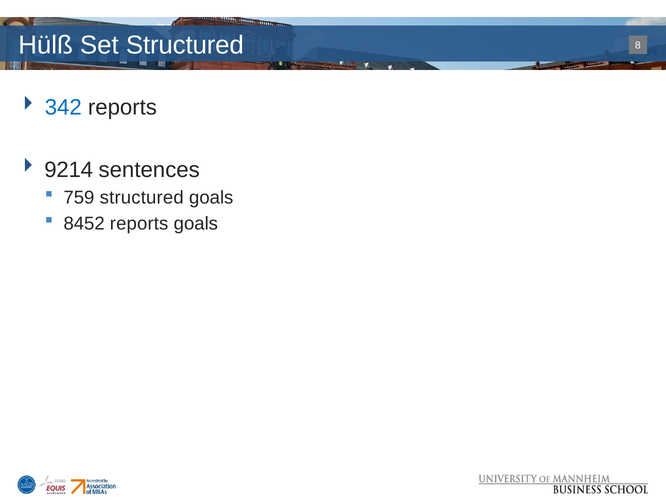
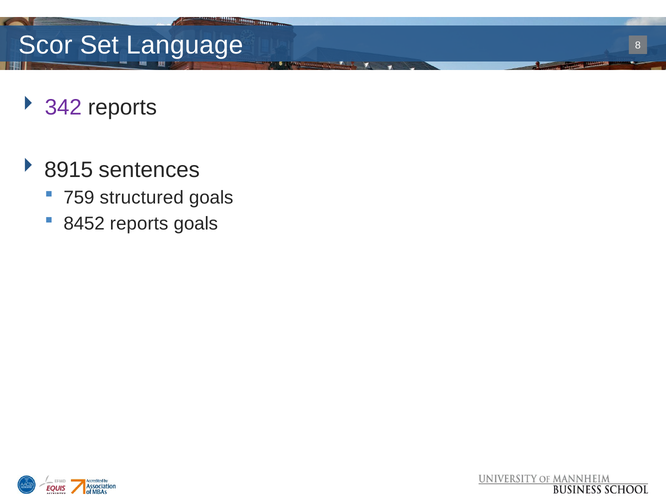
Hülß: Hülß -> Scor
Set Structured: Structured -> Language
342 colour: blue -> purple
9214: 9214 -> 8915
